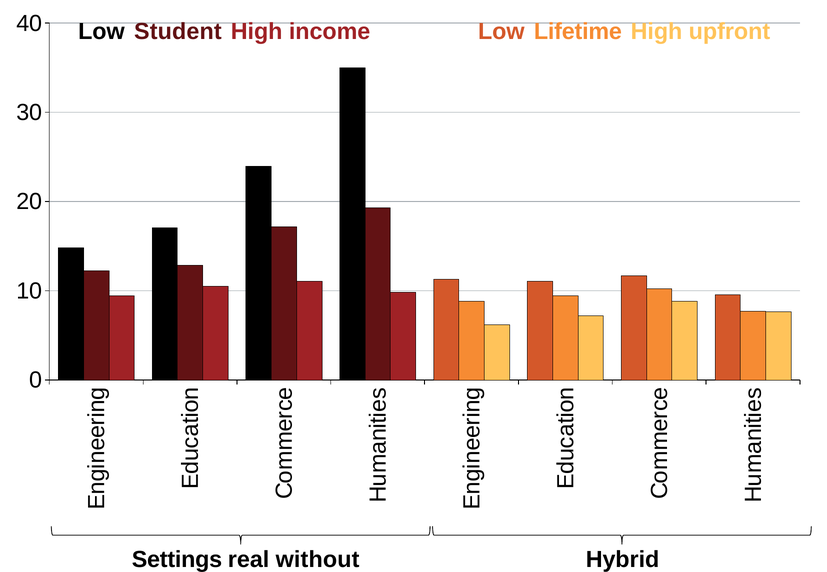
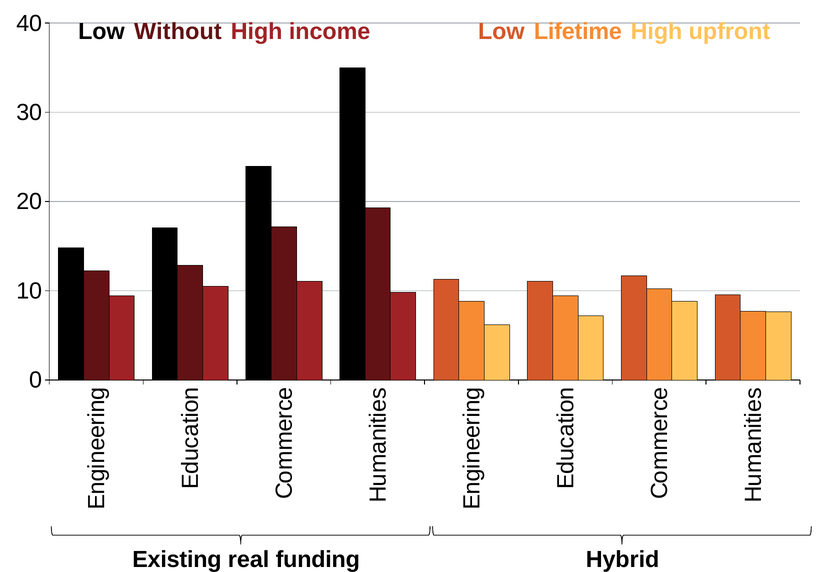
Student: Student -> Without
Settings: Settings -> Existing
without: without -> funding
